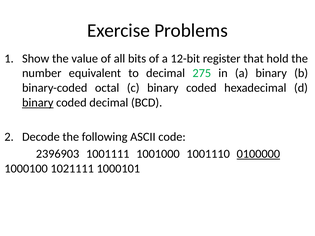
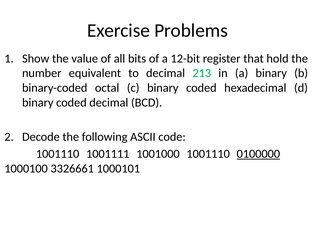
275: 275 -> 213
binary at (38, 103) underline: present -> none
2396903 at (58, 154): 2396903 -> 1001110
1021111: 1021111 -> 3326661
